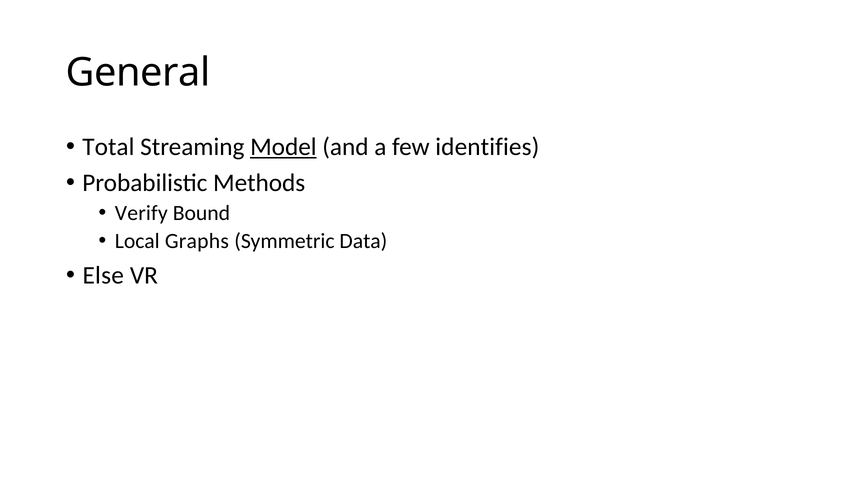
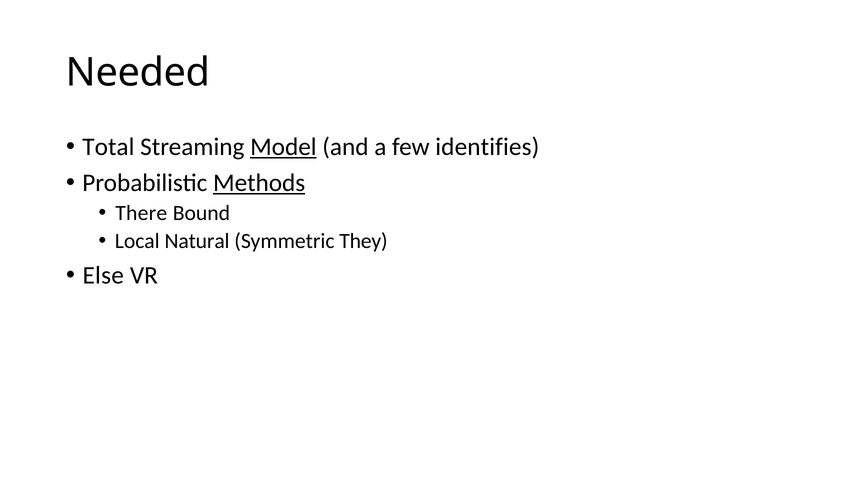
General: General -> Needed
Methods underline: none -> present
Verify: Verify -> There
Graphs: Graphs -> Natural
Data: Data -> They
